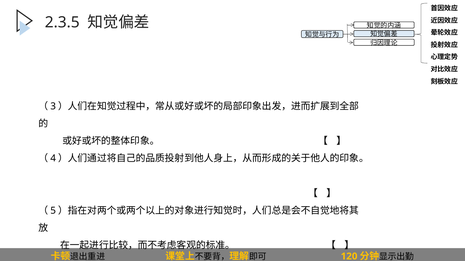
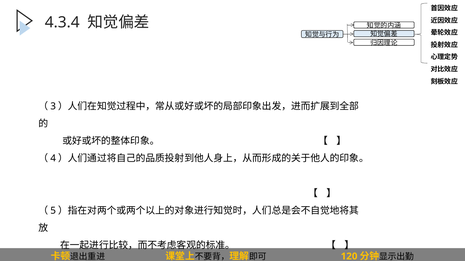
2.3.5: 2.3.5 -> 4.3.4
